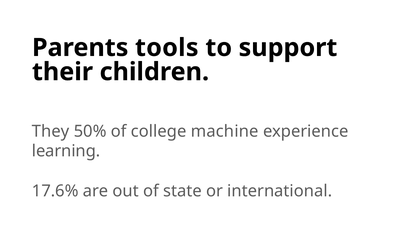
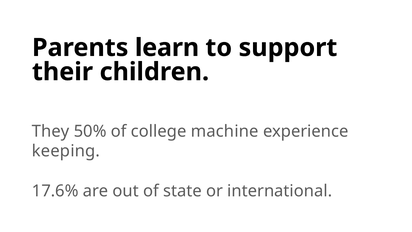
tools: tools -> learn
learning: learning -> keeping
